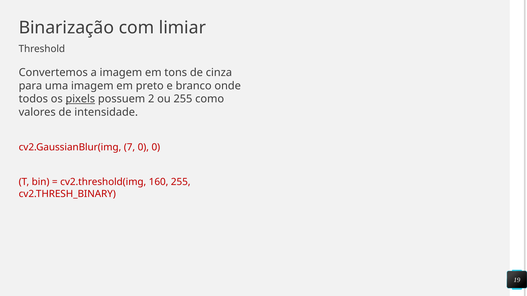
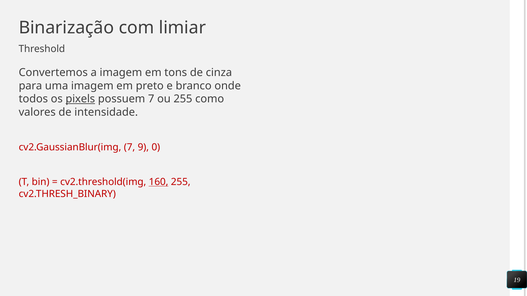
possuem 2: 2 -> 7
7 0: 0 -> 9
160 underline: none -> present
